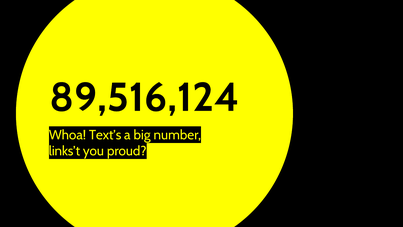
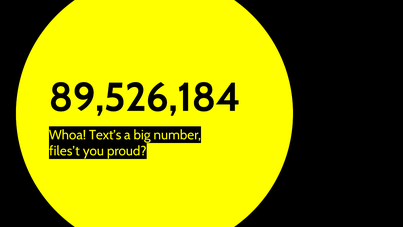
89,516,124: 89,516,124 -> 89,526,184
links’t: links’t -> files’t
